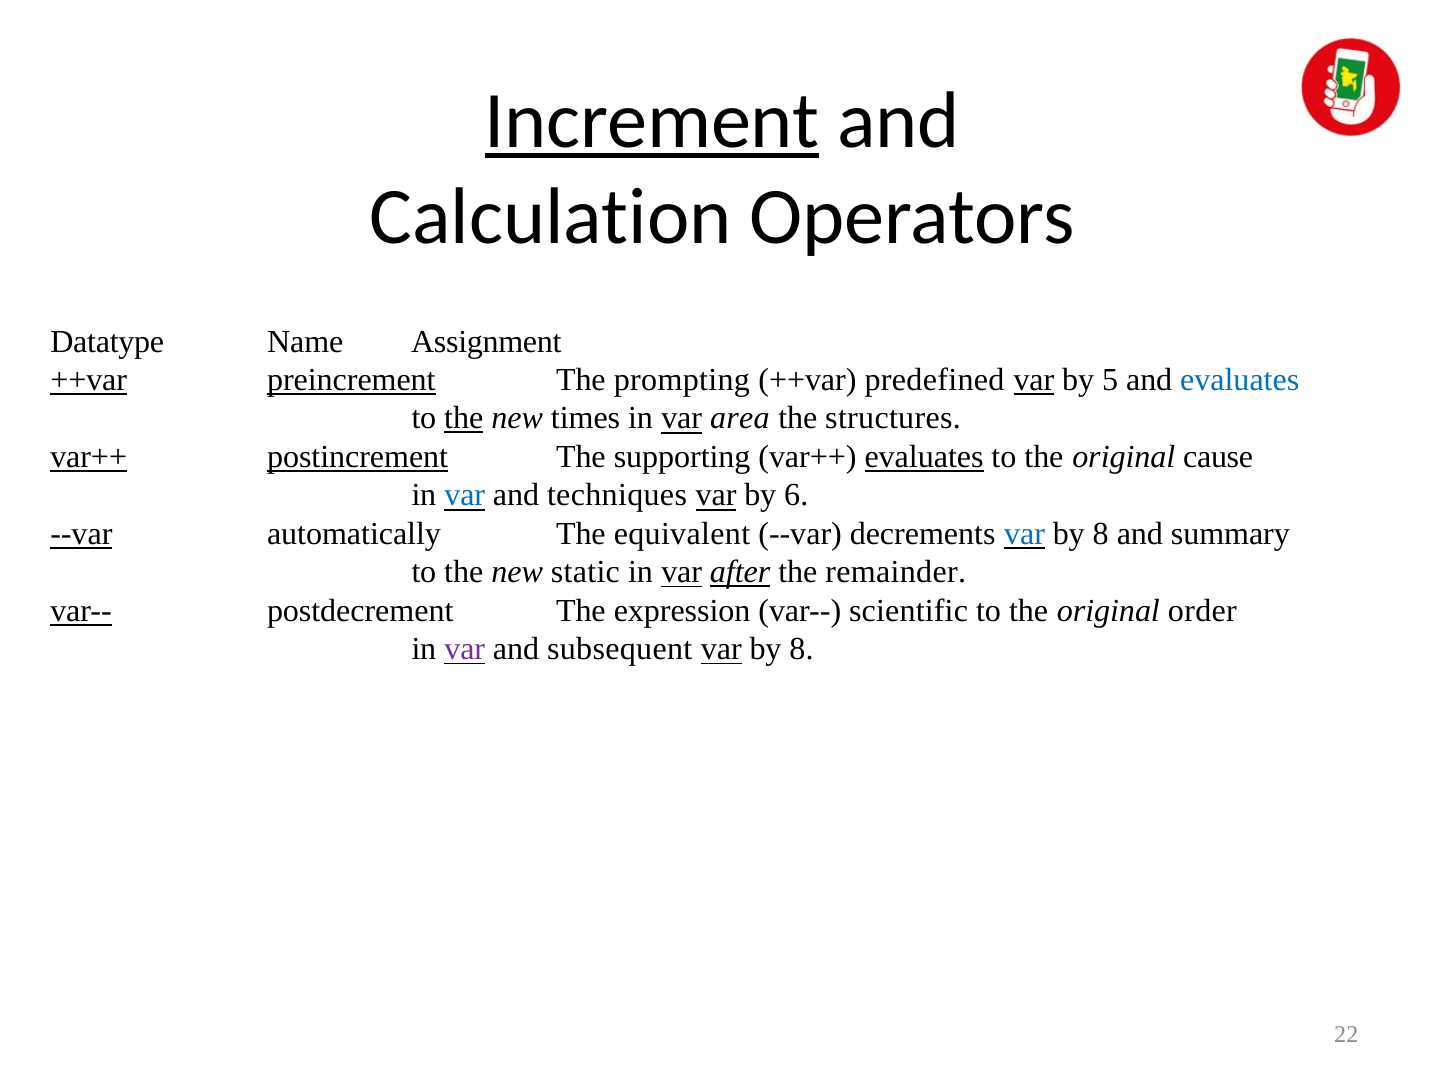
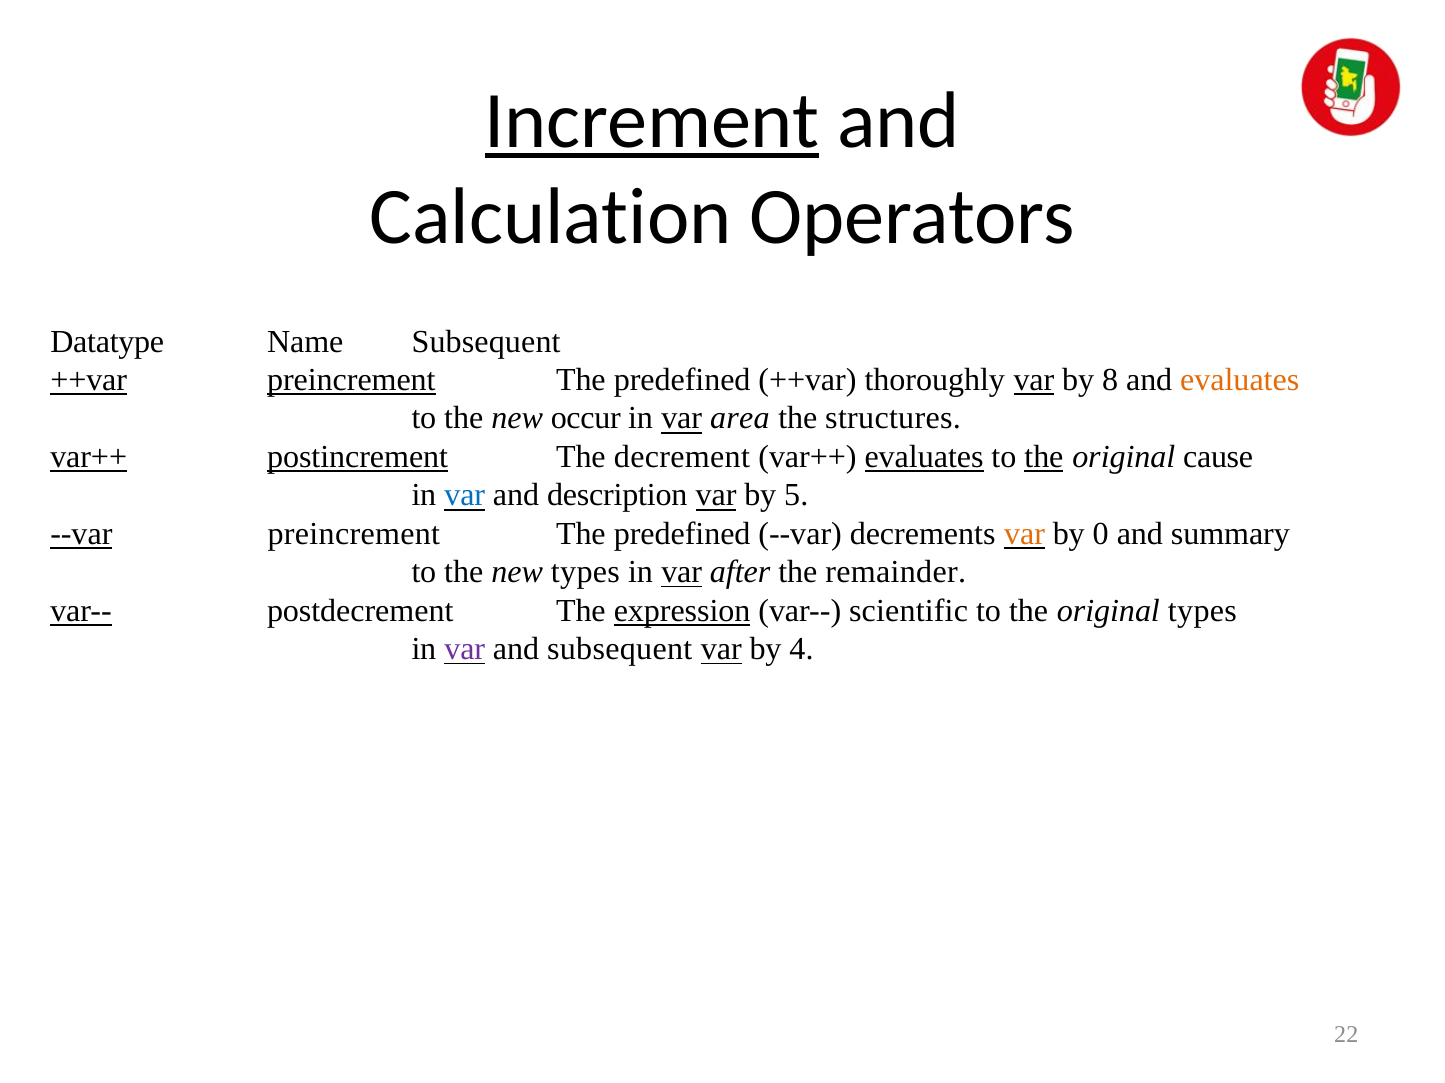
Name Assignment: Assignment -> Subsequent
prompting at (682, 380): prompting -> predefined
predefined: predefined -> thoroughly
5: 5 -> 8
evaluates at (1240, 380) colour: blue -> orange
the at (464, 419) underline: present -> none
times: times -> occur
supporting: supporting -> decrement
the at (1044, 457) underline: none -> present
techniques: techniques -> description
6: 6 -> 5
--var automatically: automatically -> preincrement
equivalent at (682, 534): equivalent -> predefined
var at (1025, 534) colour: blue -> orange
8 at (1101, 534): 8 -> 0
new static: static -> types
after underline: present -> none
expression underline: none -> present
original order: order -> types
8 at (802, 650): 8 -> 4
